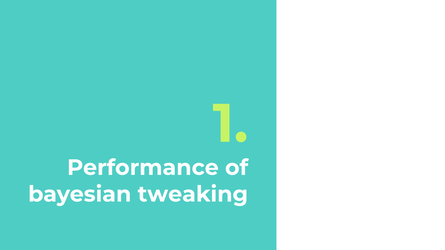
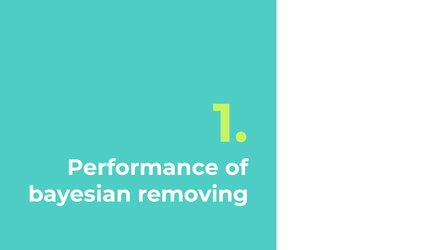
tweaking: tweaking -> removing
